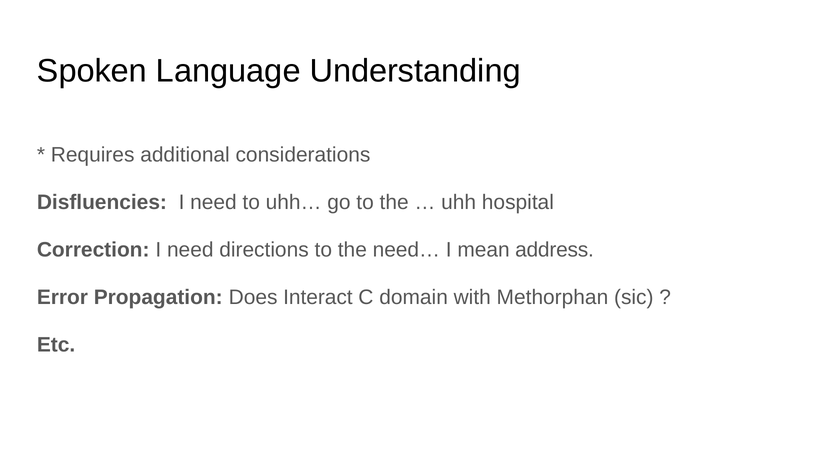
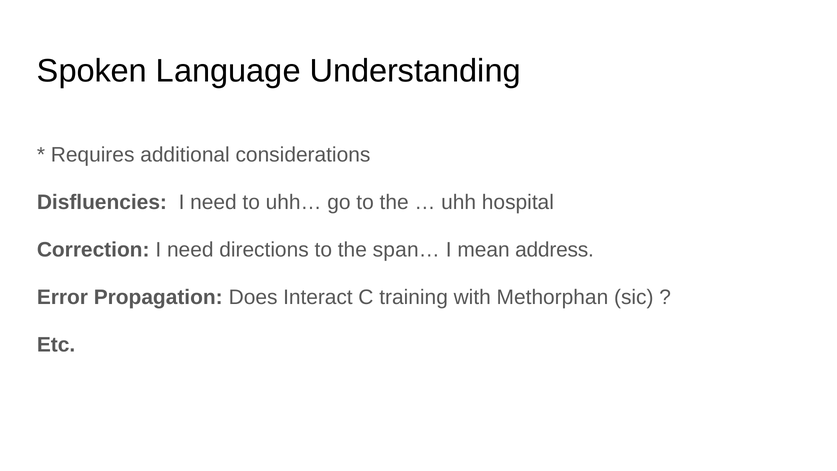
need…: need… -> span…
domain: domain -> training
